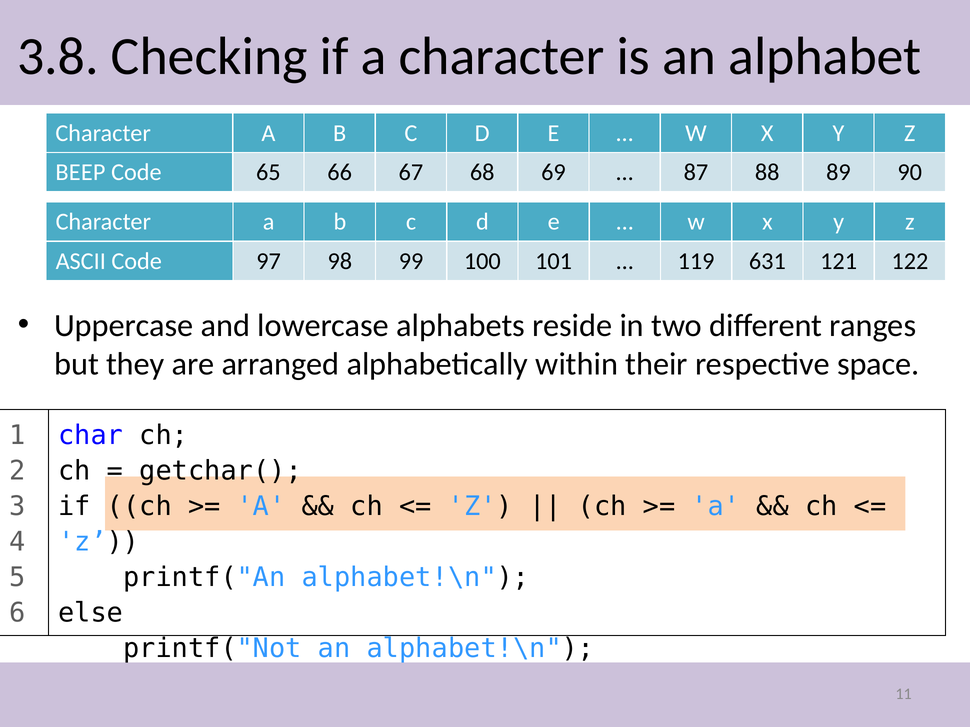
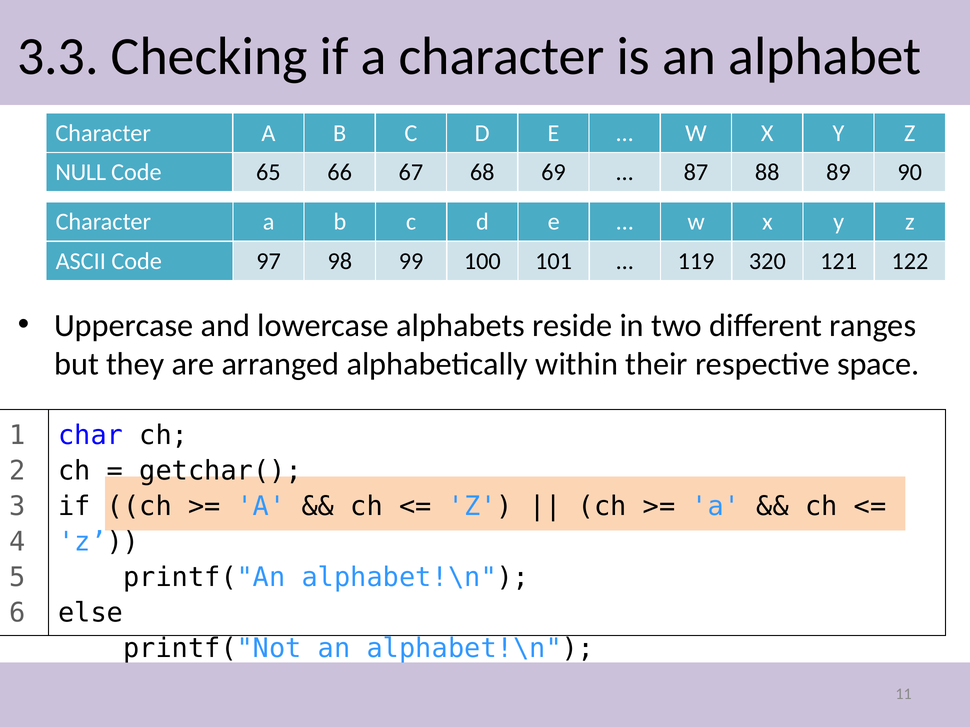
3.8: 3.8 -> 3.3
BEEP: BEEP -> NULL
631: 631 -> 320
